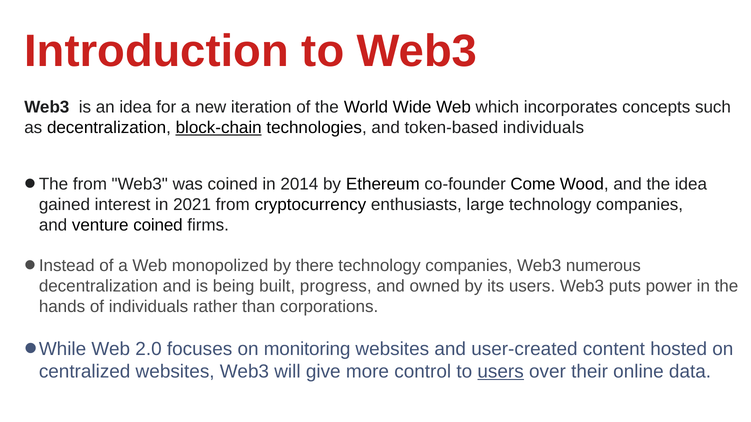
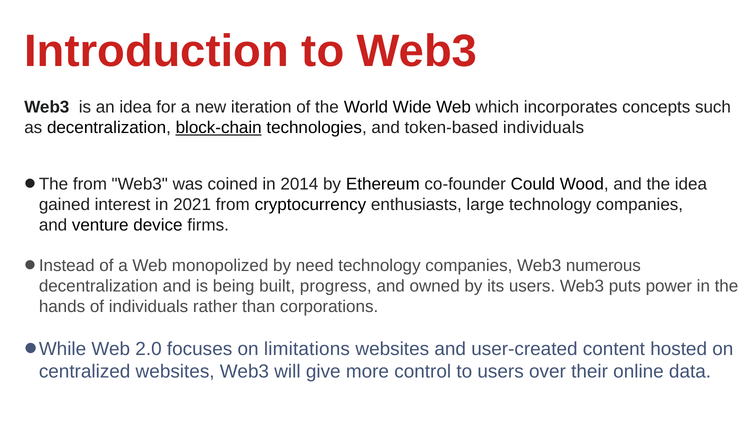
Come: Come -> Could
venture coined: coined -> device
there: there -> need
monitoring: monitoring -> limitations
users at (501, 372) underline: present -> none
